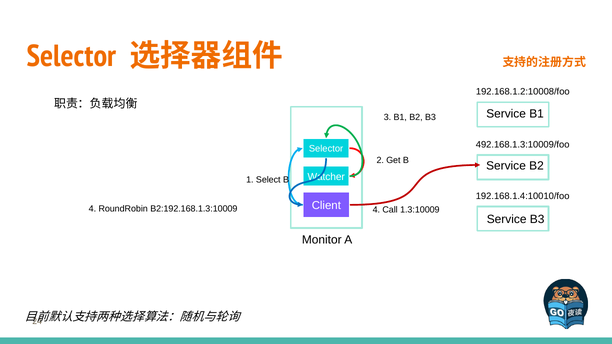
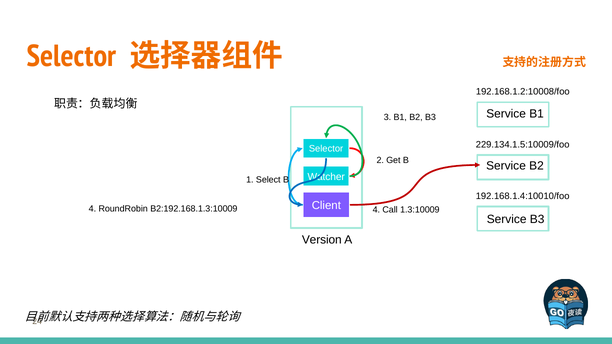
492.168.1.3:10009/foo: 492.168.1.3:10009/foo -> 229.134.1.5:10009/foo
Monitor: Monitor -> Version
